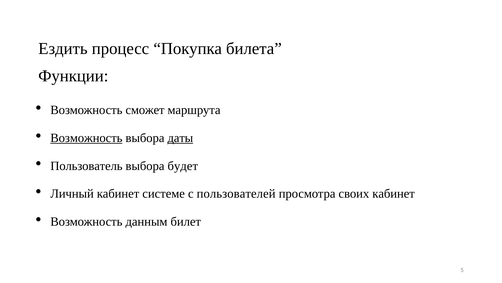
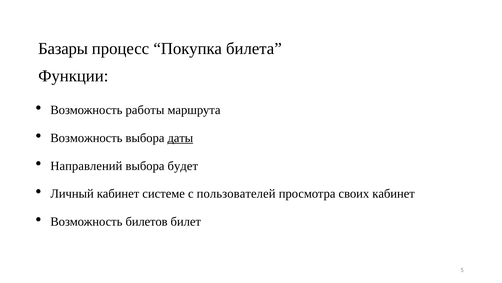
Ездить: Ездить -> Базары
сможет: сможет -> работы
Возможность at (86, 138) underline: present -> none
Пользователь: Пользователь -> Направлений
данным: данным -> билетов
